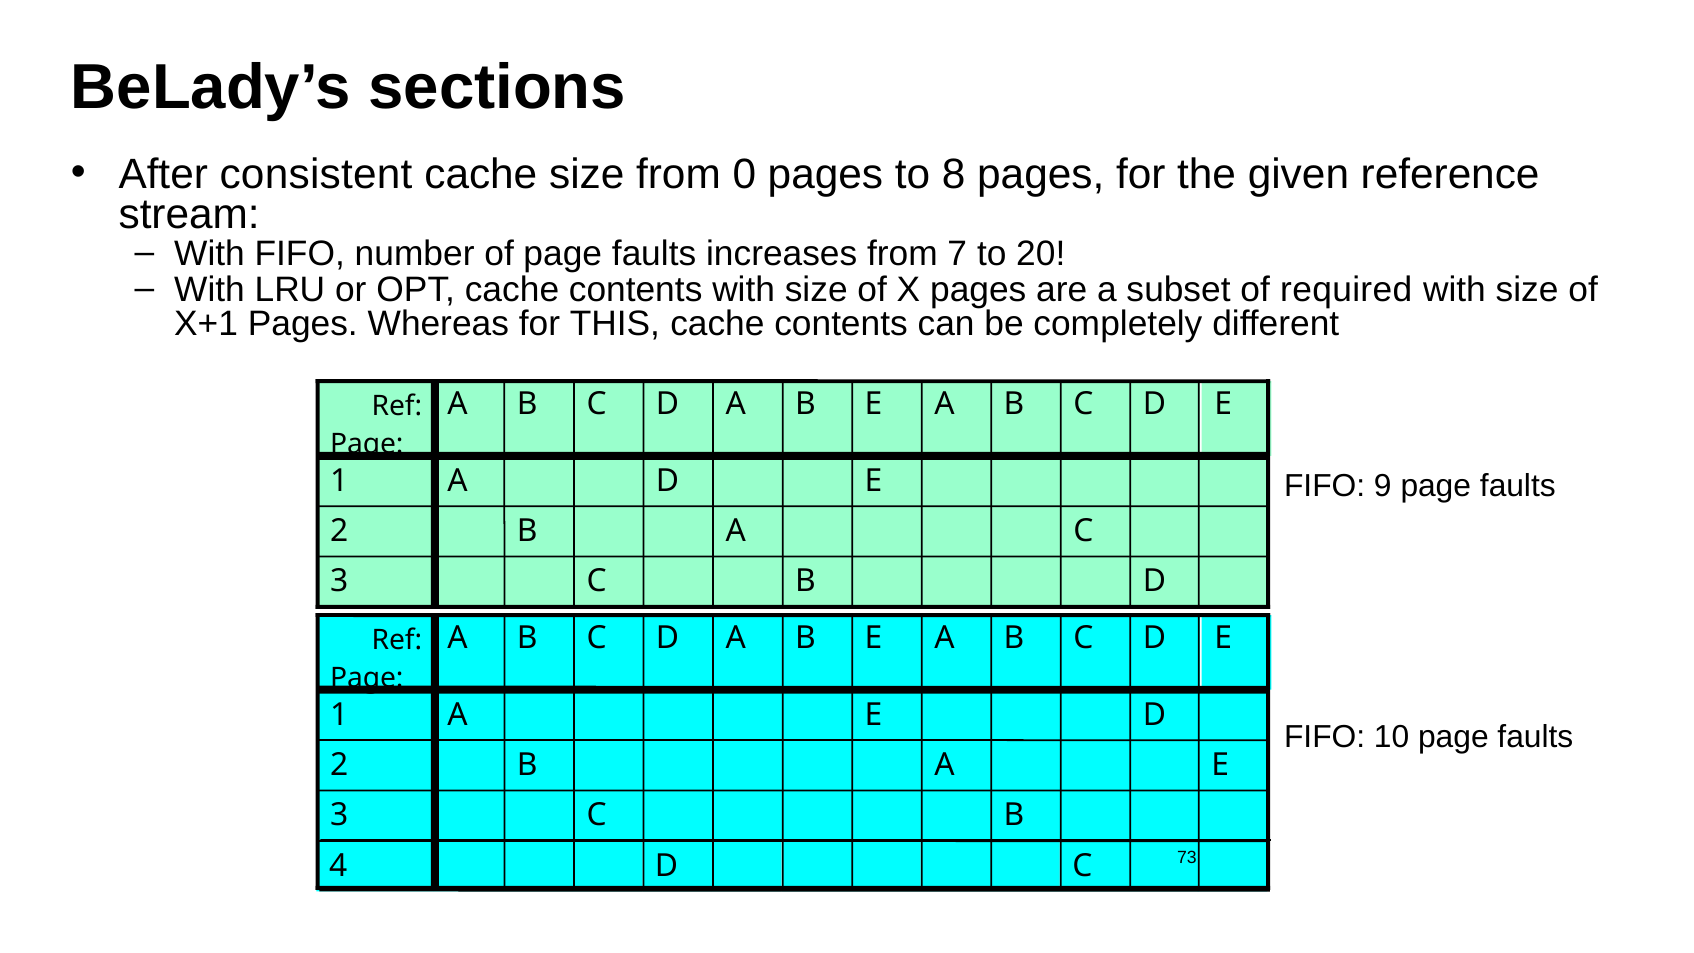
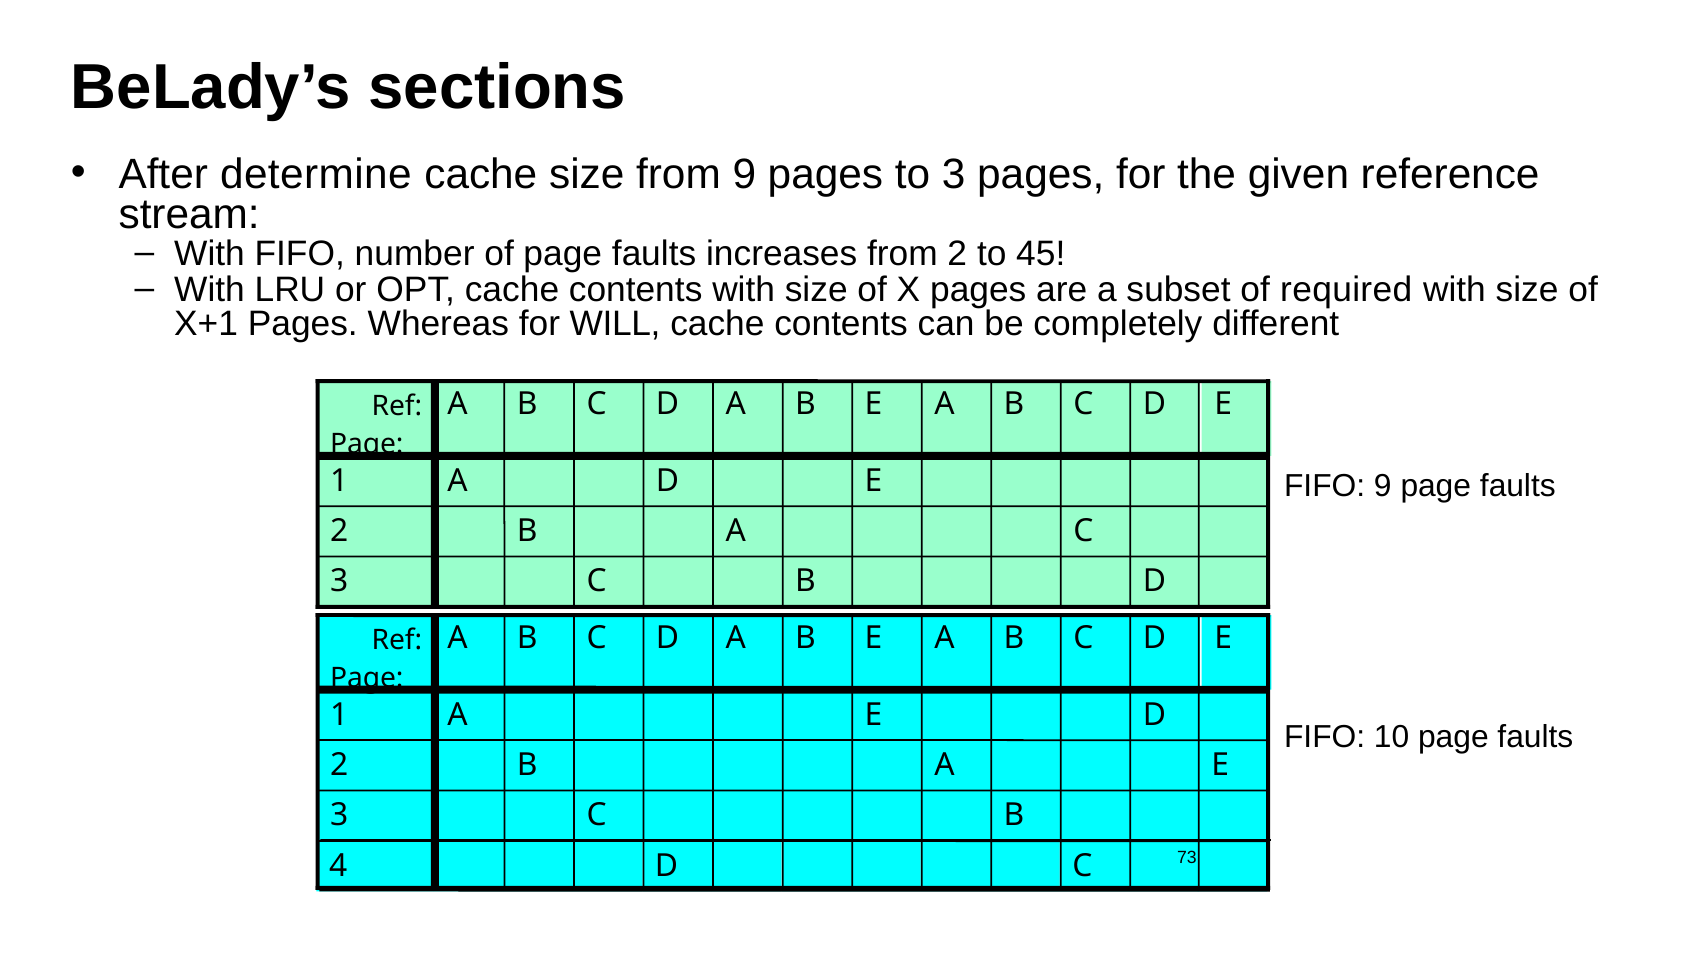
consistent: consistent -> determine
from 0: 0 -> 9
to 8: 8 -> 3
from 7: 7 -> 2
20: 20 -> 45
THIS: THIS -> WILL
